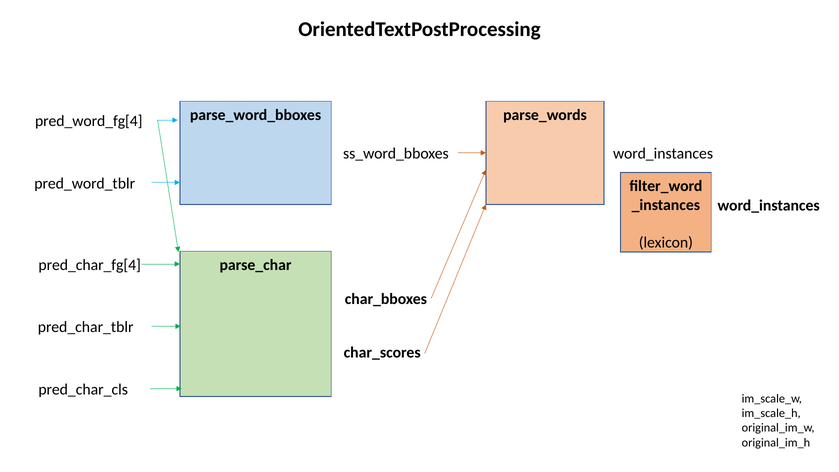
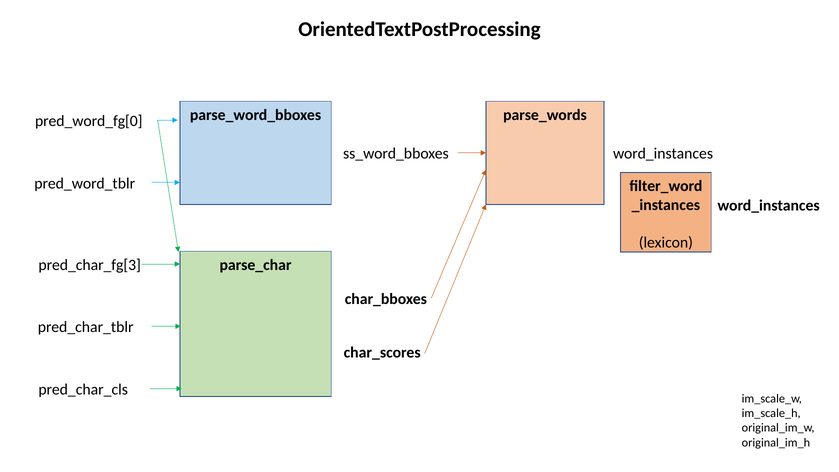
pred_word_fg[4: pred_word_fg[4 -> pred_word_fg[0
pred_char_fg[4: pred_char_fg[4 -> pred_char_fg[3
